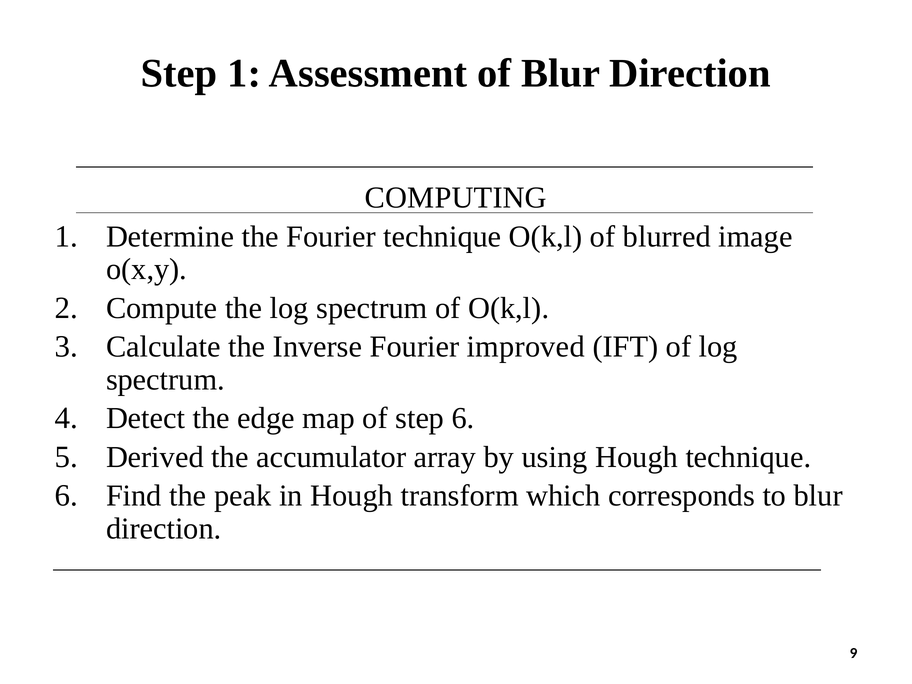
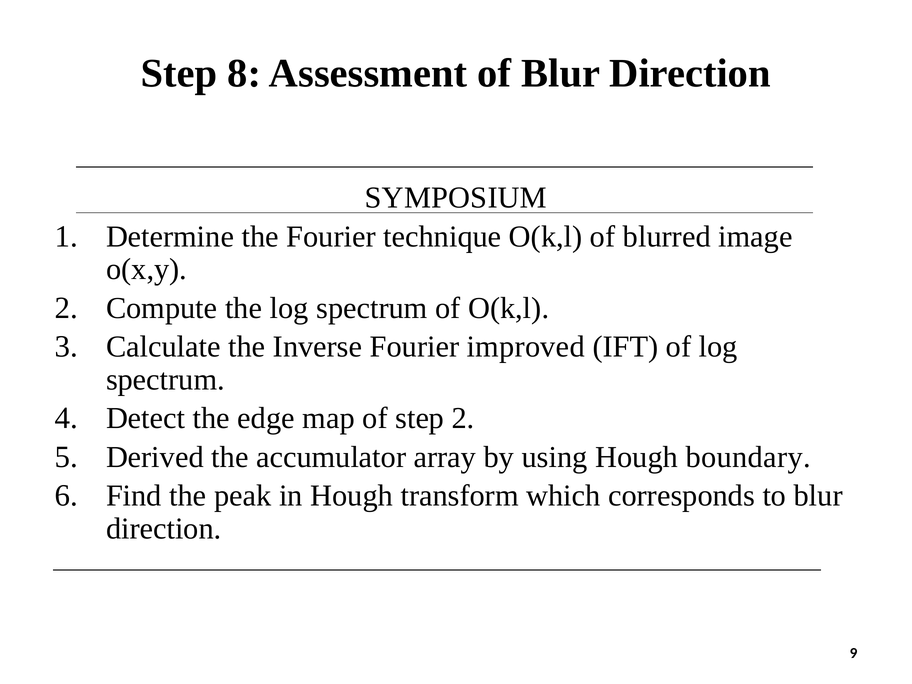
Step 1: 1 -> 8
COMPUTING: COMPUTING -> SYMPOSIUM
step 6: 6 -> 2
Hough technique: technique -> boundary
